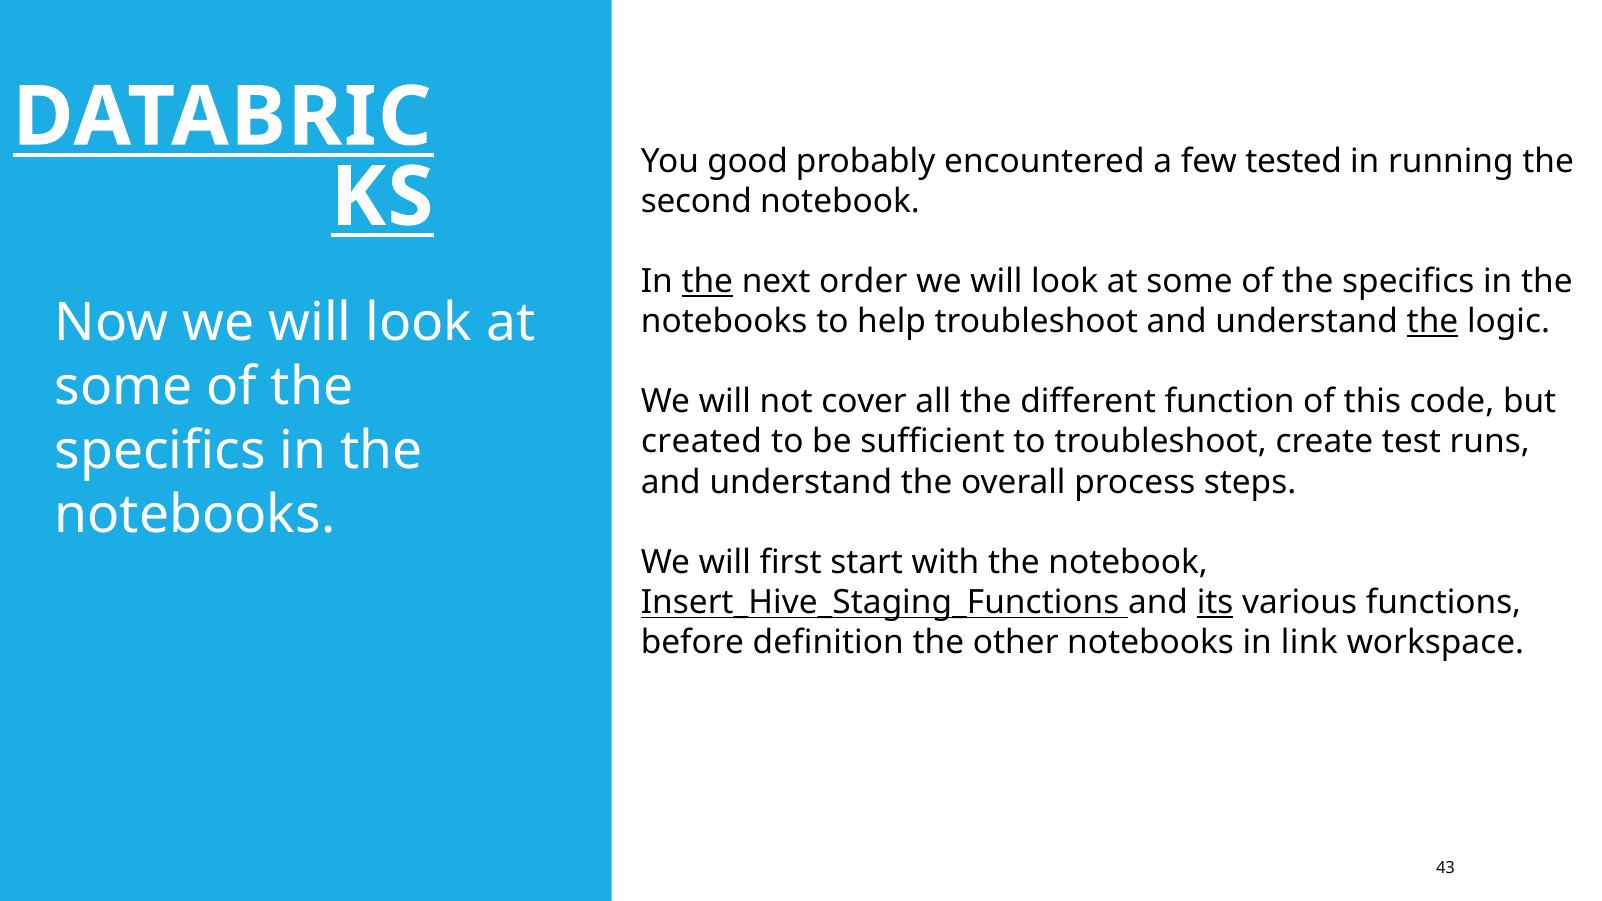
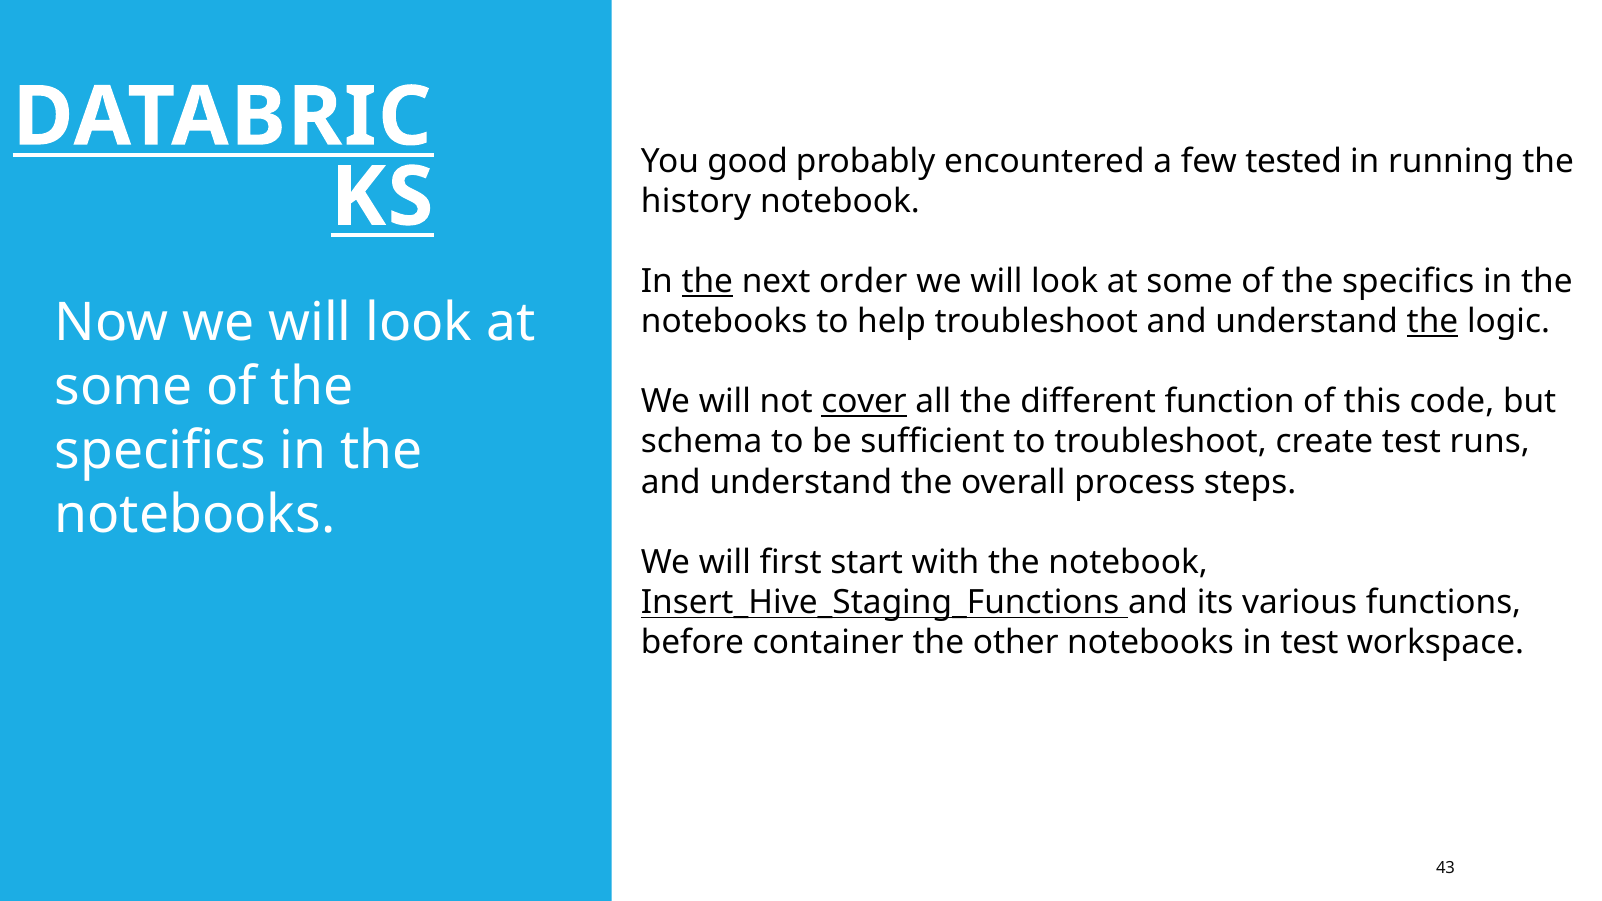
second: second -> history
cover underline: none -> present
created: created -> schema
its underline: present -> none
definition: definition -> container
in link: link -> test
